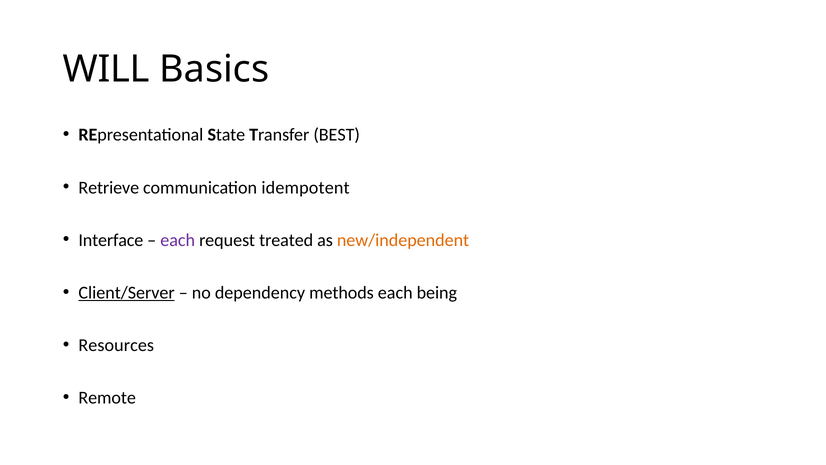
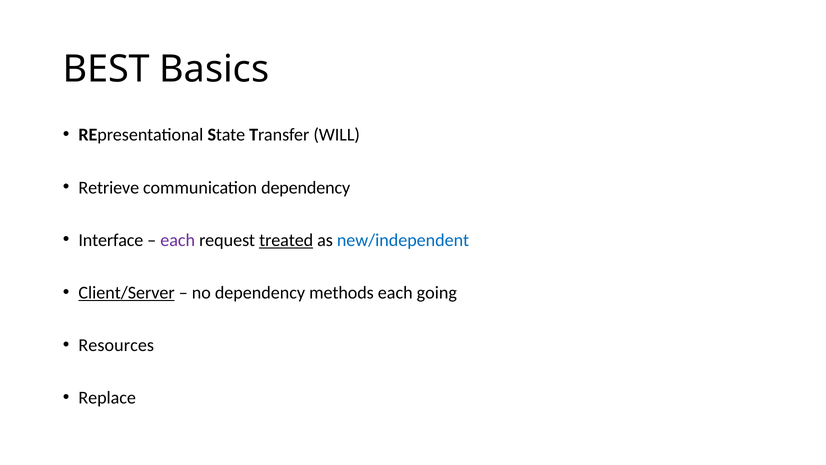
WILL: WILL -> BEST
BEST: BEST -> WILL
communication idempotent: idempotent -> dependency
treated underline: none -> present
new/independent colour: orange -> blue
being: being -> going
Remote: Remote -> Replace
